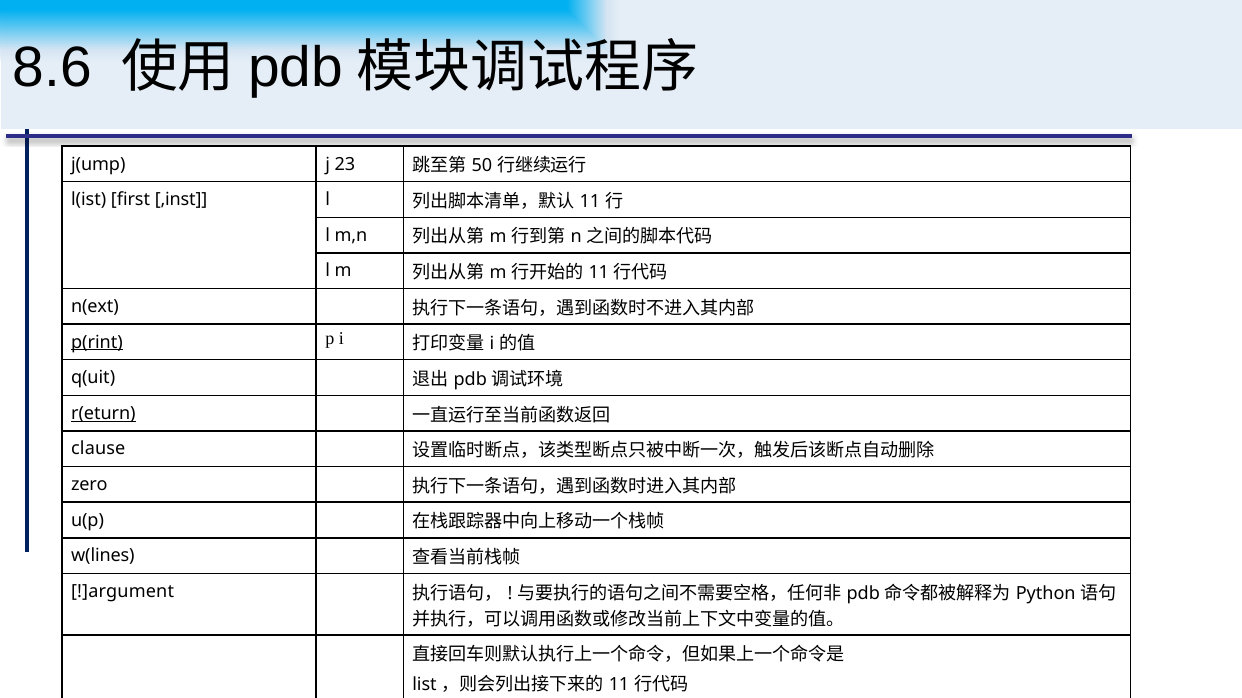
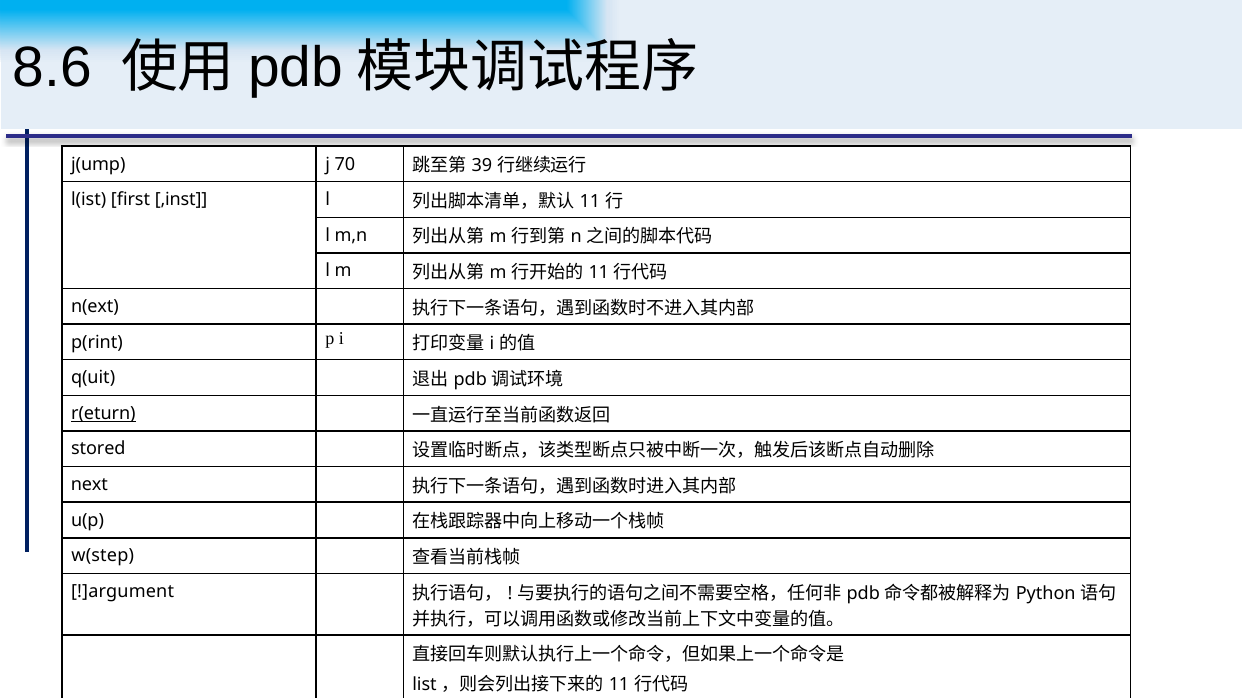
23: 23 -> 70
50: 50 -> 39
p(rint underline: present -> none
clause: clause -> stored
zero: zero -> next
w(lines: w(lines -> w(step
